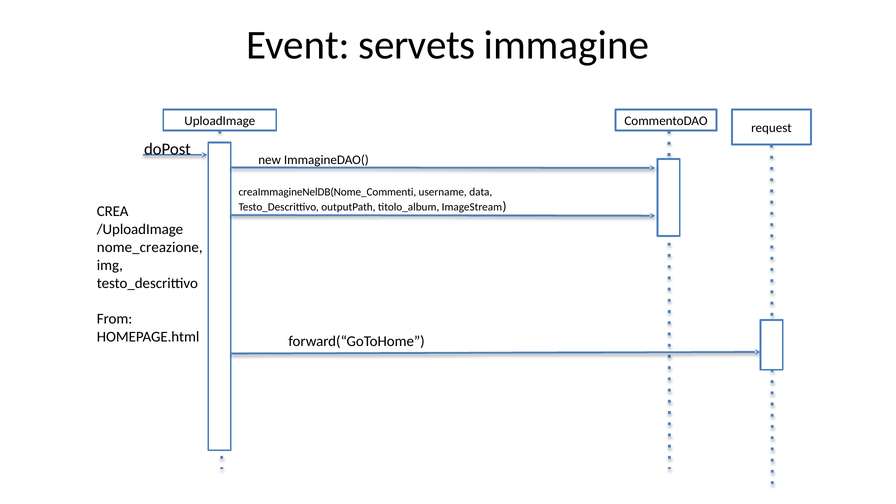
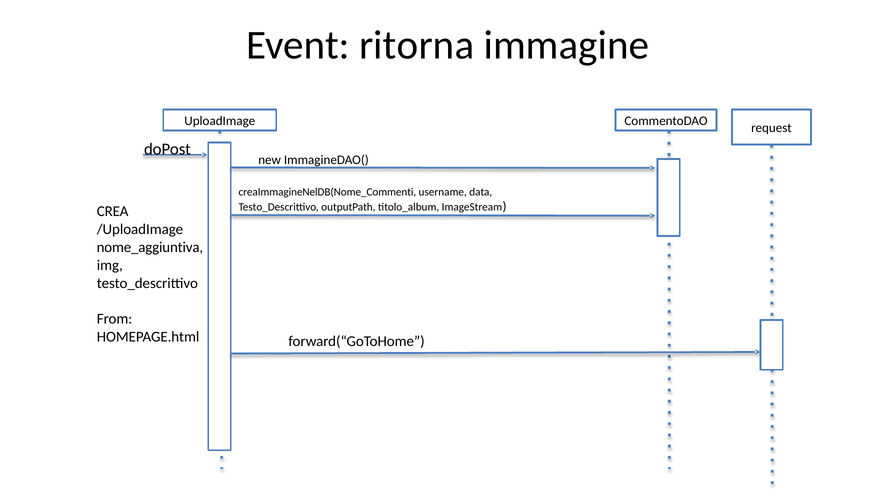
servets: servets -> ritorna
nome_creazione: nome_creazione -> nome_aggiuntiva
